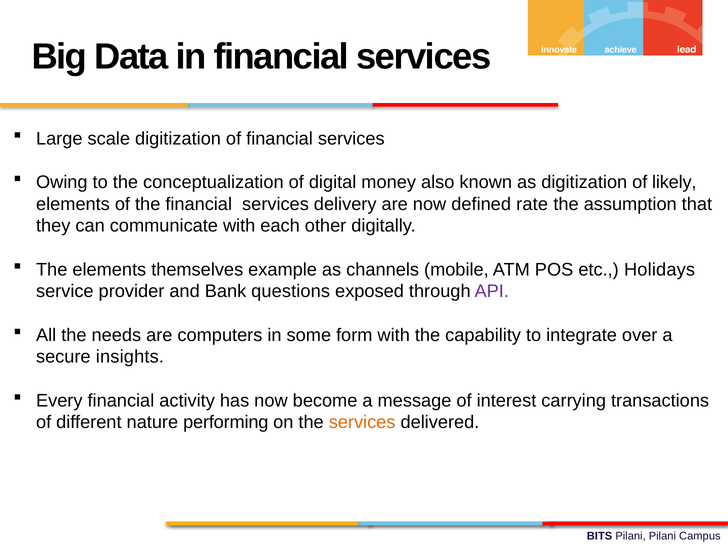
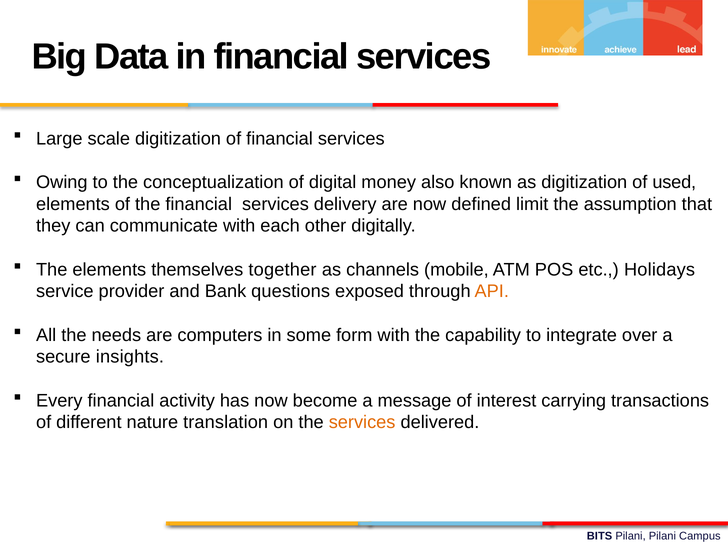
likely: likely -> used
rate: rate -> limit
example: example -> together
API colour: purple -> orange
performing: performing -> translation
